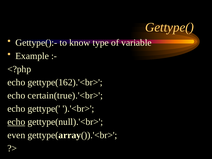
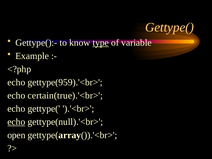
type underline: none -> present
gettype(162).'<br>: gettype(162).'<br> -> gettype(959).'<br>
even: even -> open
